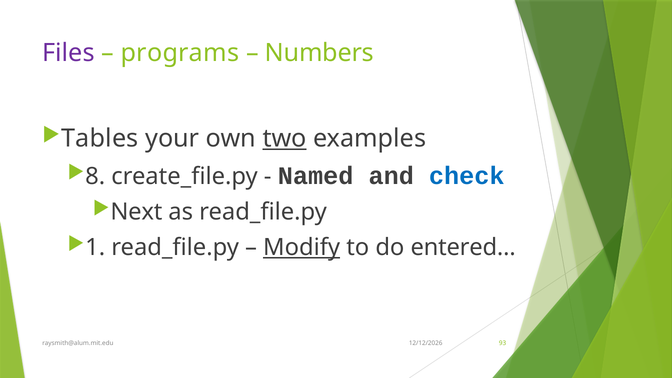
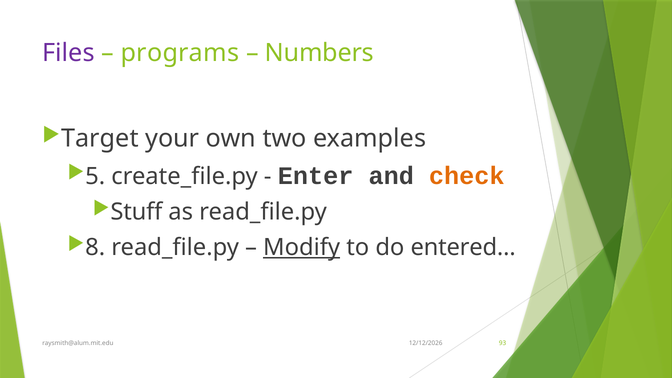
Tables: Tables -> Target
two underline: present -> none
8: 8 -> 5
Named: Named -> Enter
check colour: blue -> orange
Next: Next -> Stuff
1: 1 -> 8
